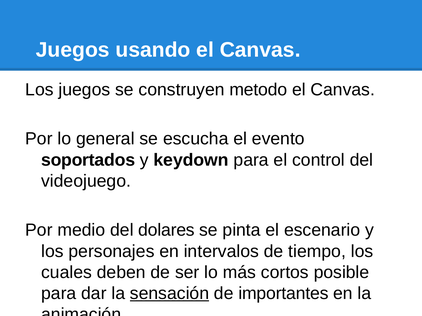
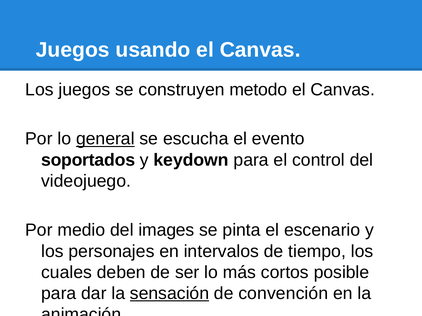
general underline: none -> present
dolares: dolares -> images
importantes: importantes -> convención
